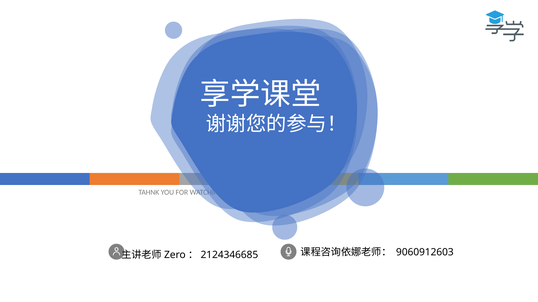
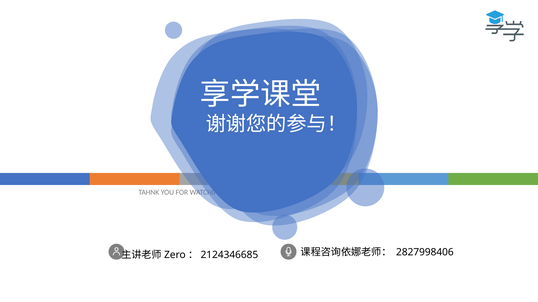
9060912603: 9060912603 -> 2827998406
